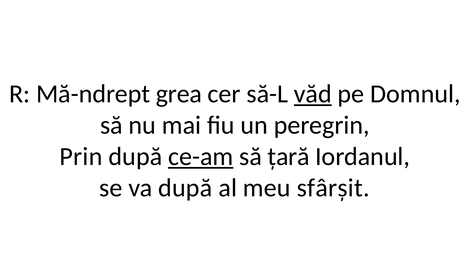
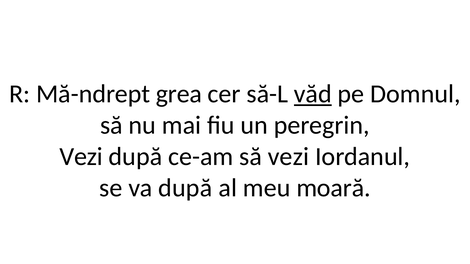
Prin at (81, 157): Prin -> Vezi
ce-am underline: present -> none
să țară: țară -> vezi
sfârșit: sfârșit -> moară
